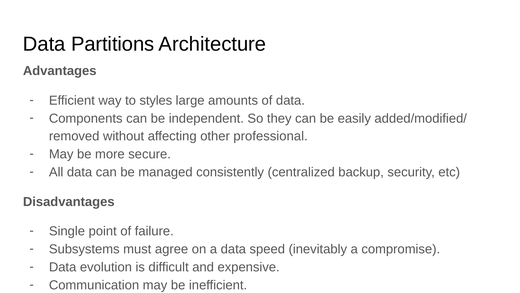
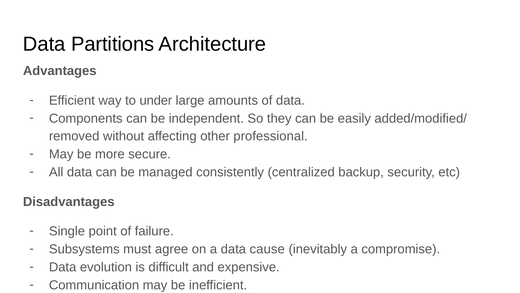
styles: styles -> under
speed: speed -> cause
